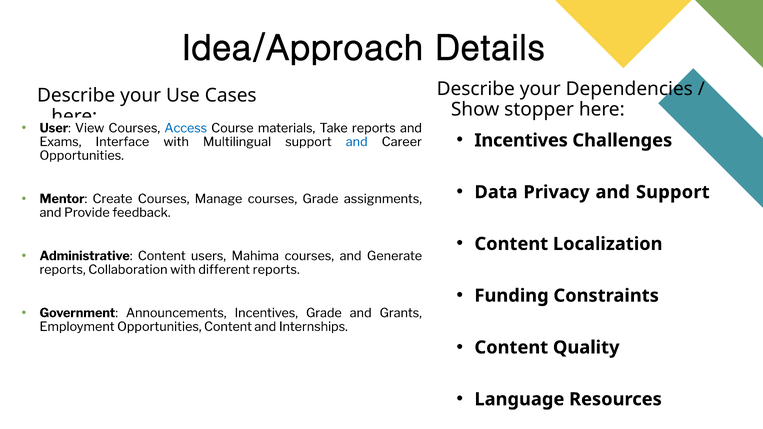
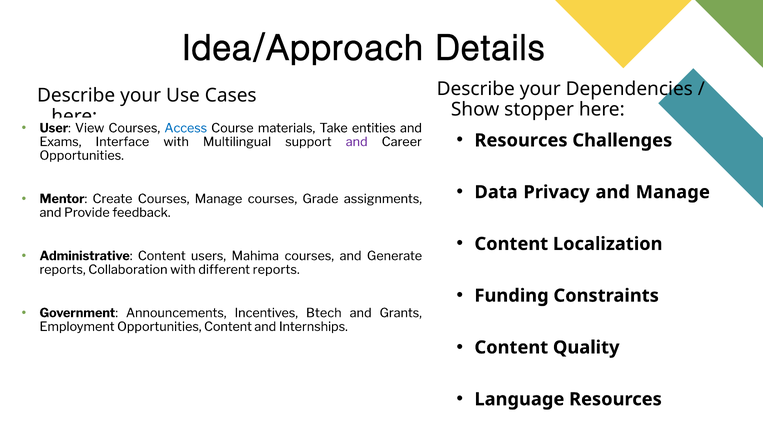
Take reports: reports -> entities
Incentives at (521, 140): Incentives -> Resources
and at (357, 142) colour: blue -> purple
and Support: Support -> Manage
Incentives Grade: Grade -> Btech
